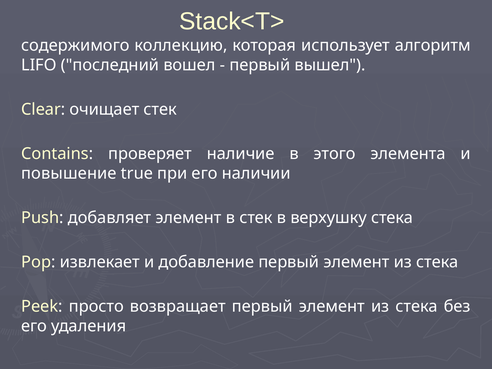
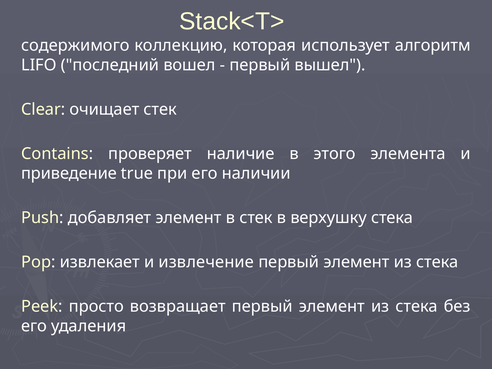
повышение: повышение -> приведение
добавление: добавление -> извлечение
